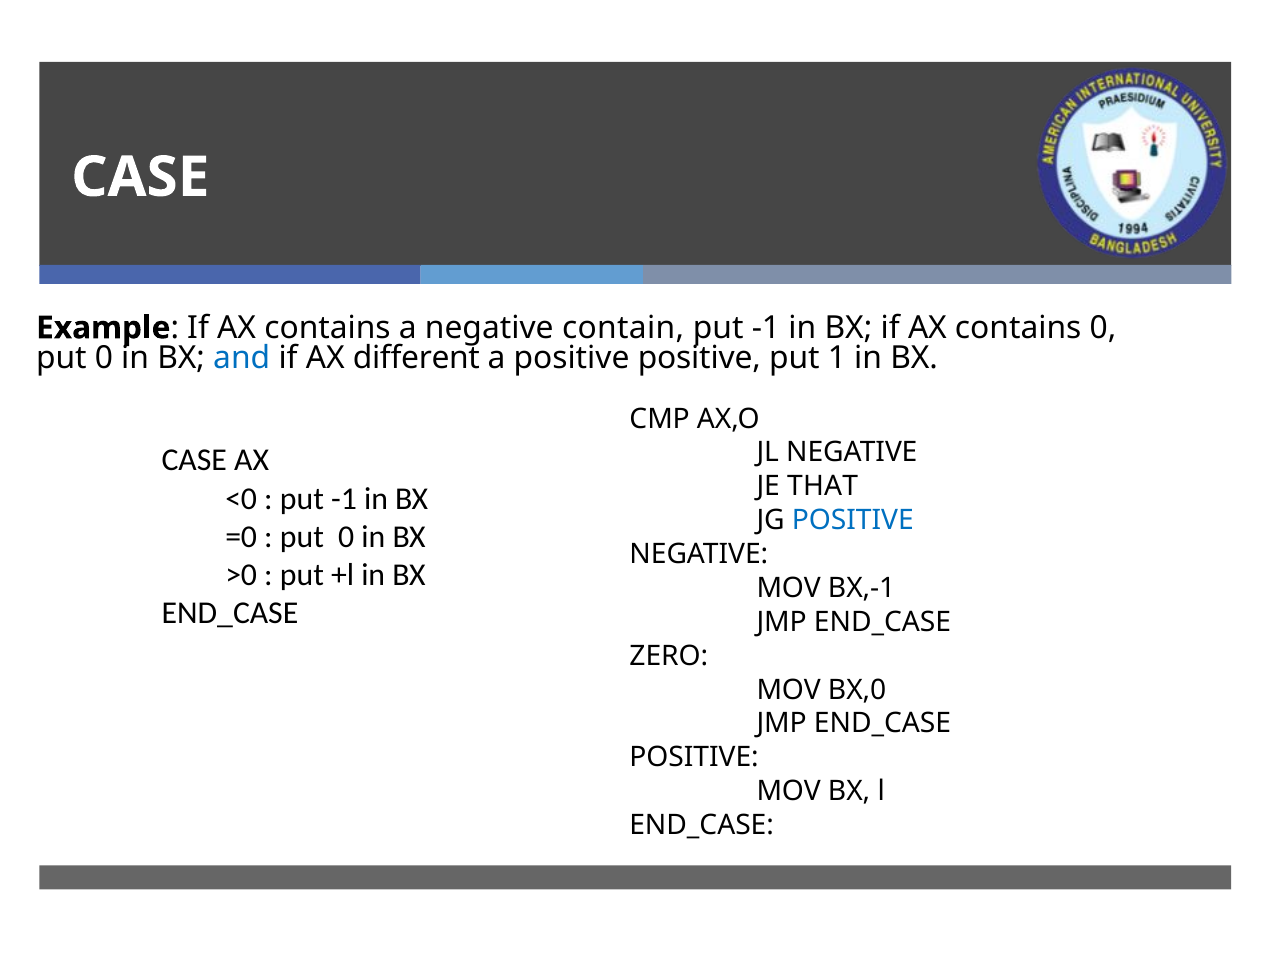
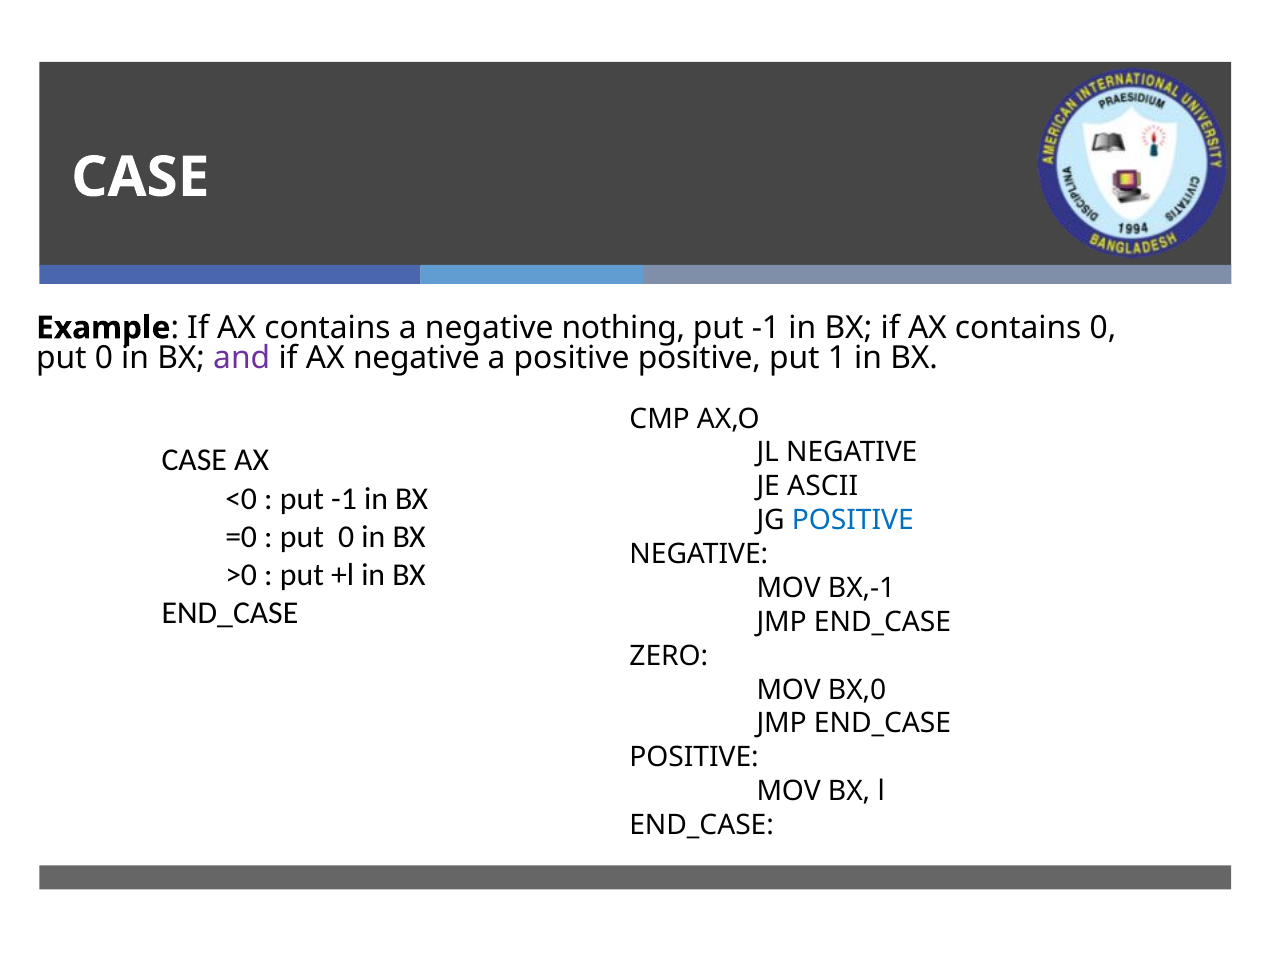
contain: contain -> nothing
and colour: blue -> purple
AX different: different -> negative
THAT: THAT -> ASCII
